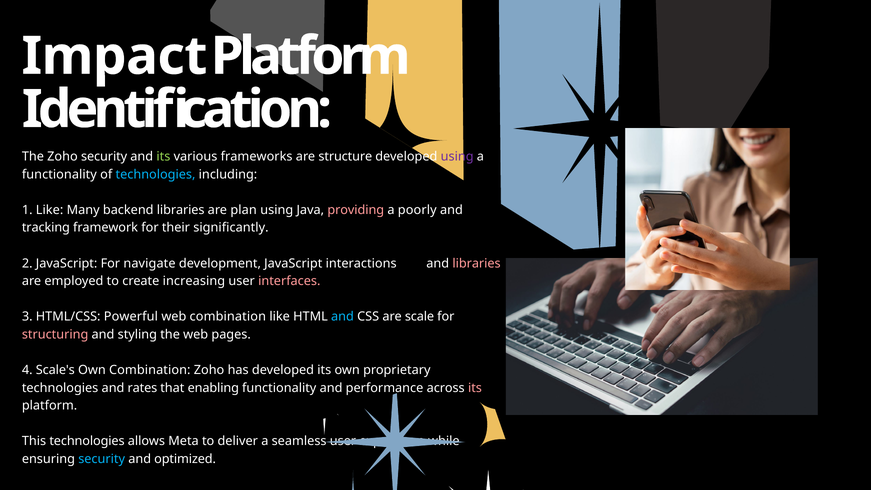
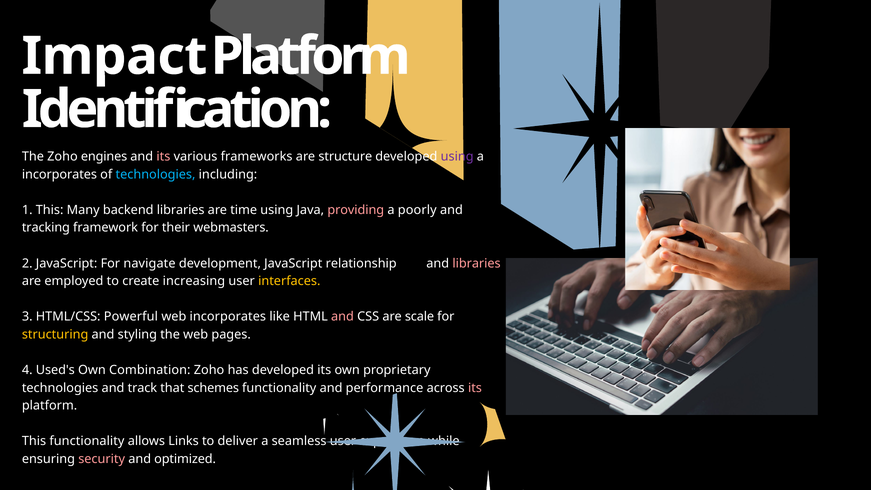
Zoho security: security -> engines
its at (163, 157) colour: light green -> pink
functionality at (59, 174): functionality -> incorporates
1 Like: Like -> This
plan: plan -> time
significantly: significantly -> webmasters
interactions: interactions -> relationship
interfaces colour: pink -> yellow
web combination: combination -> incorporates
and at (342, 317) colour: light blue -> pink
structuring colour: pink -> yellow
Scale's: Scale's -> Used's
rates: rates -> track
enabling: enabling -> schemes
This technologies: technologies -> functionality
Meta: Meta -> Links
security at (102, 459) colour: light blue -> pink
